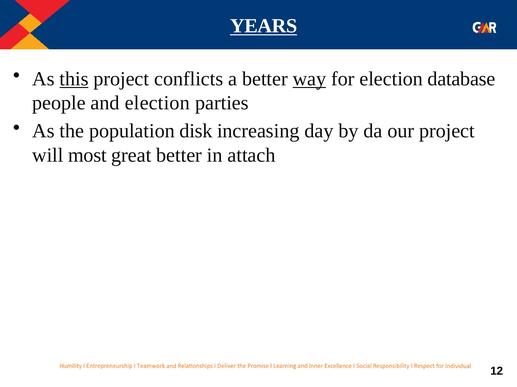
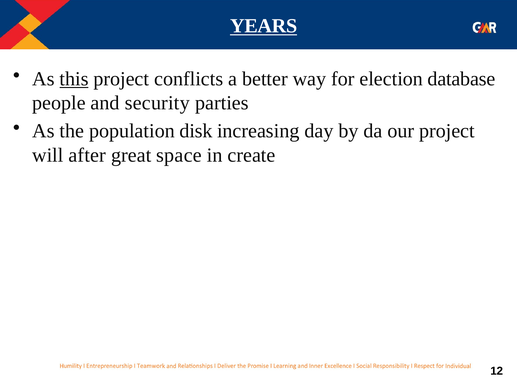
way underline: present -> none
and election: election -> security
most: most -> after
great better: better -> space
attach: attach -> create
